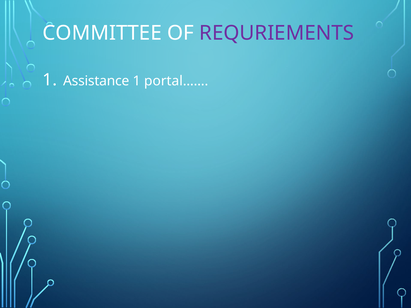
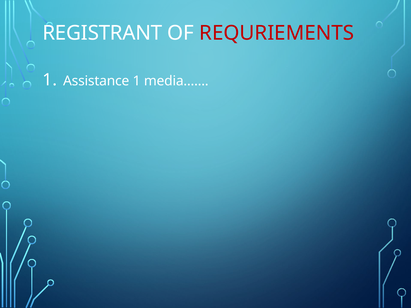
COMMITTEE: COMMITTEE -> REGISTRANT
REQURIEMENTS colour: purple -> red
portal……: portal…… -> media……
